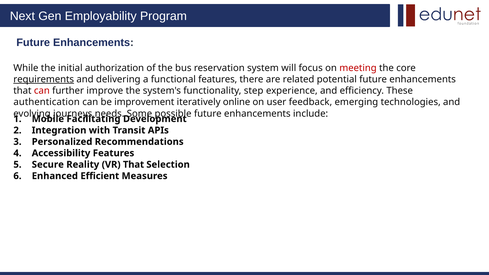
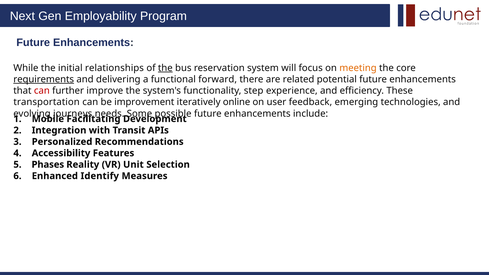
authorization: authorization -> relationships
the at (165, 68) underline: none -> present
meeting colour: red -> orange
functional features: features -> forward
authentication: authentication -> transportation
Secure: Secure -> Phases
VR That: That -> Unit
Efficient: Efficient -> Identify
